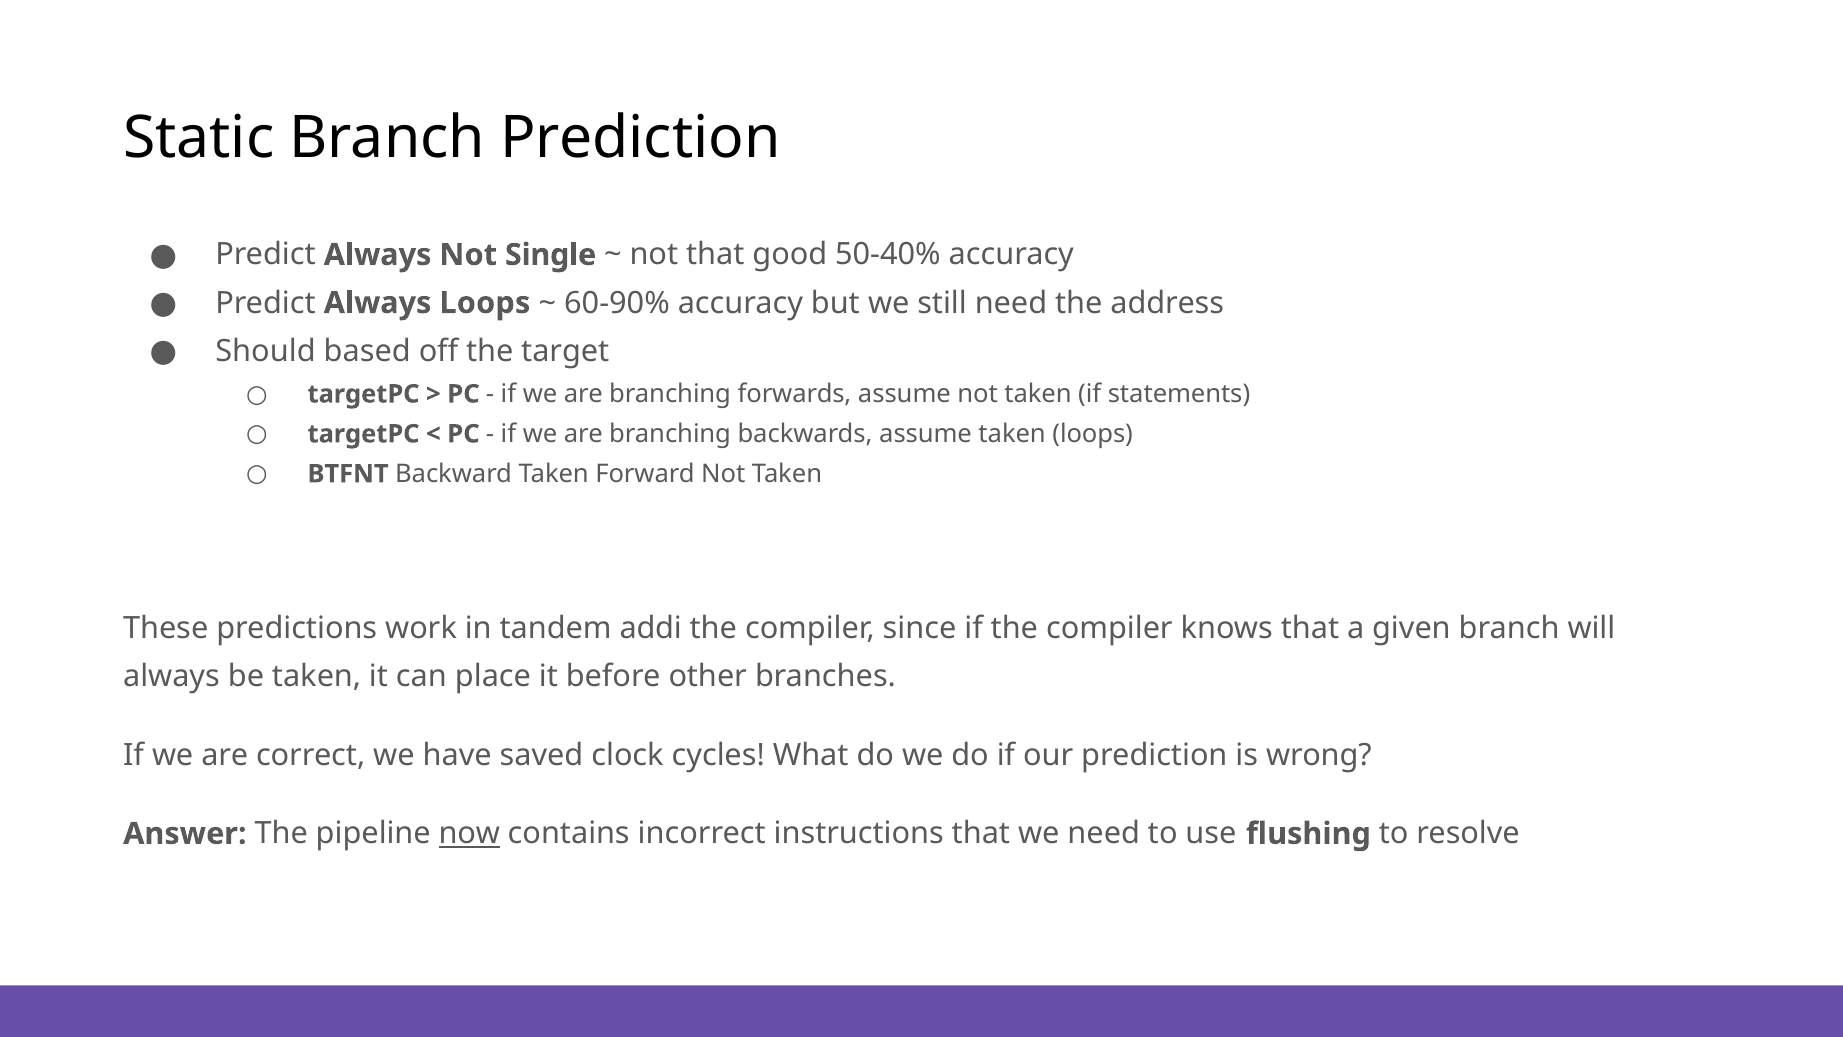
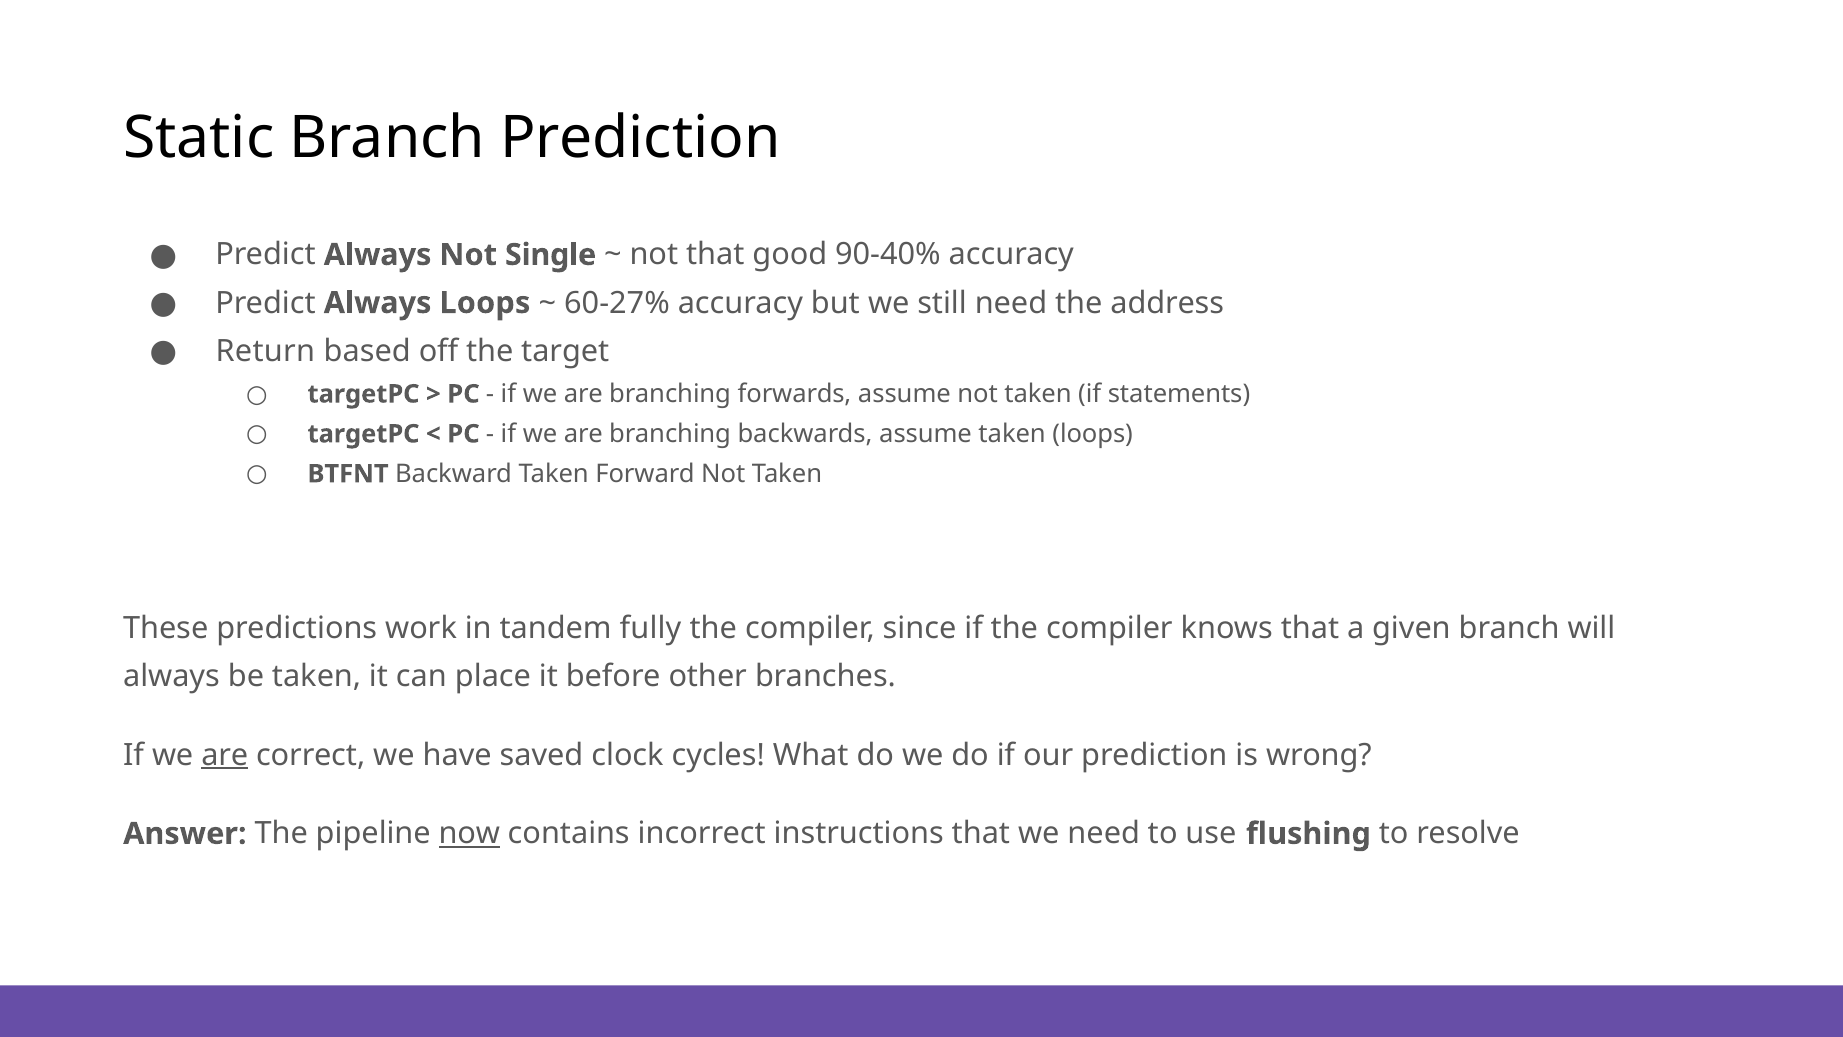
50-40%: 50-40% -> 90-40%
60-90%: 60-90% -> 60-27%
Should: Should -> Return
addi: addi -> fully
are at (225, 755) underline: none -> present
